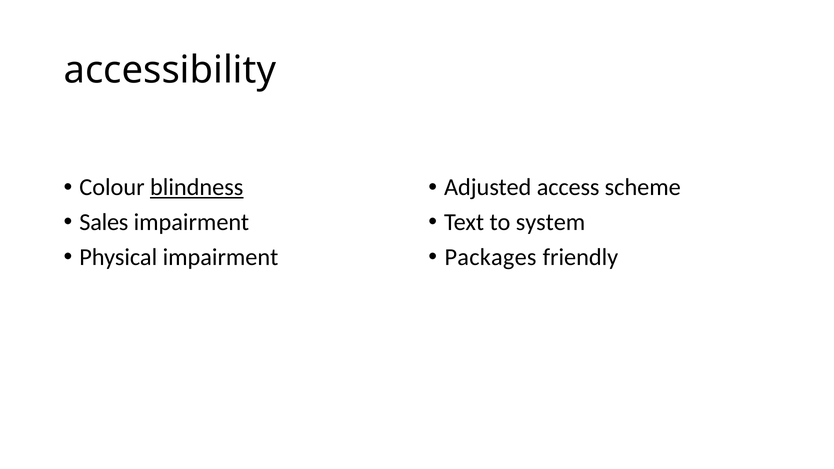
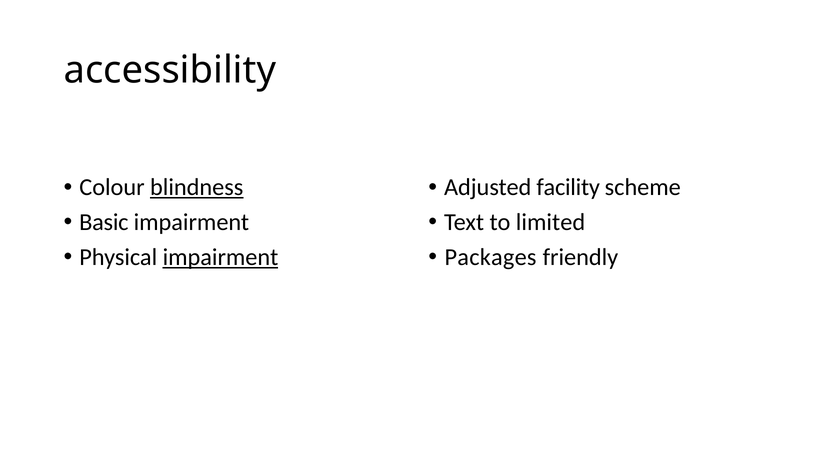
access: access -> facility
Sales: Sales -> Basic
system: system -> limited
impairment at (220, 257) underline: none -> present
